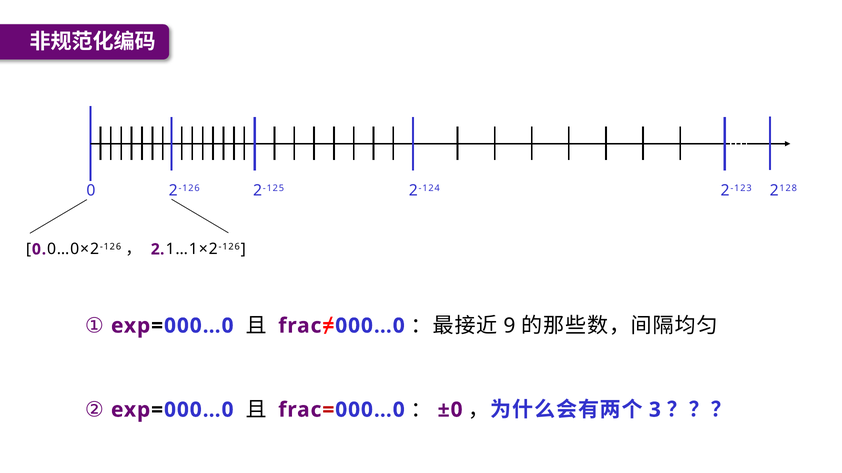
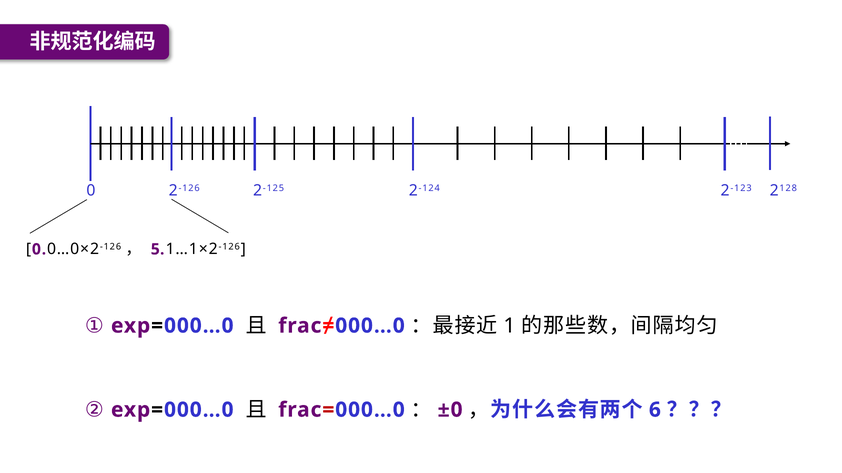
2: 2 -> 5
9: 9 -> 1
3: 3 -> 6
